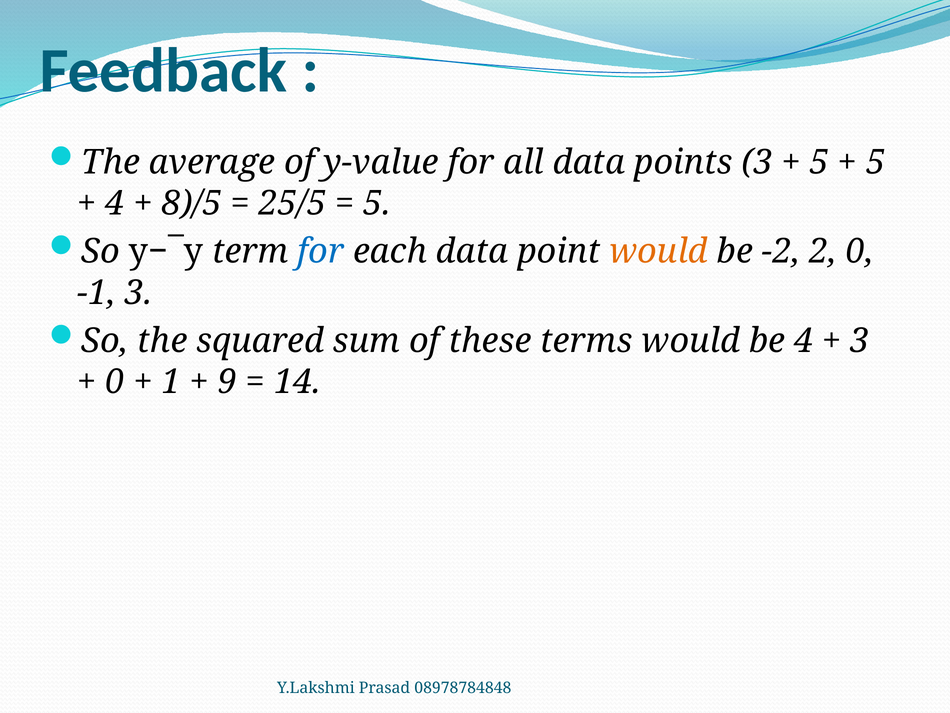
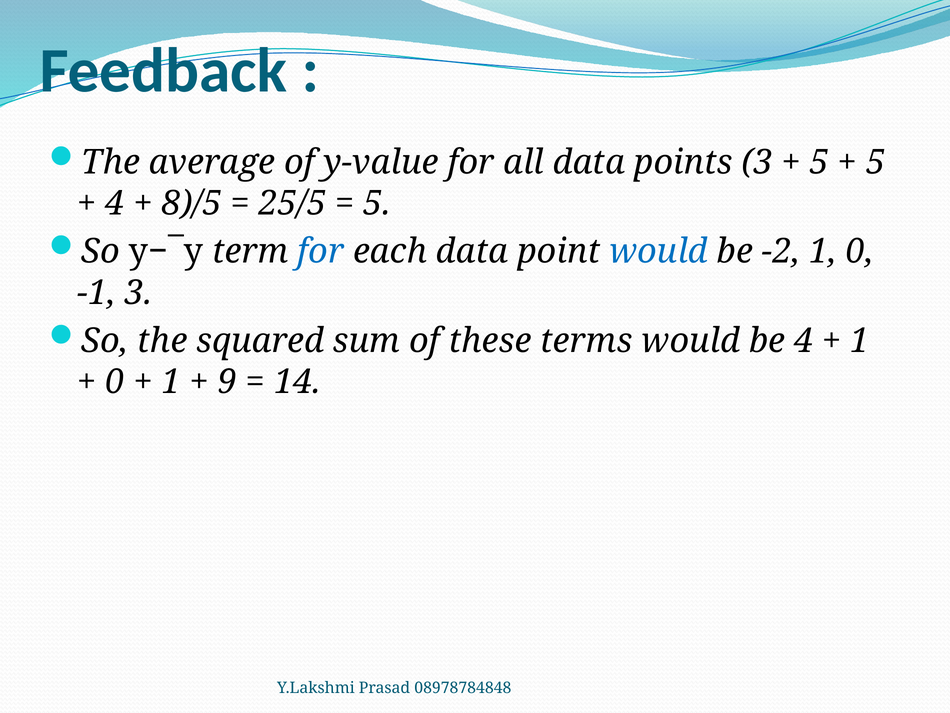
would at (659, 251) colour: orange -> blue
-2 2: 2 -> 1
3 at (860, 340): 3 -> 1
